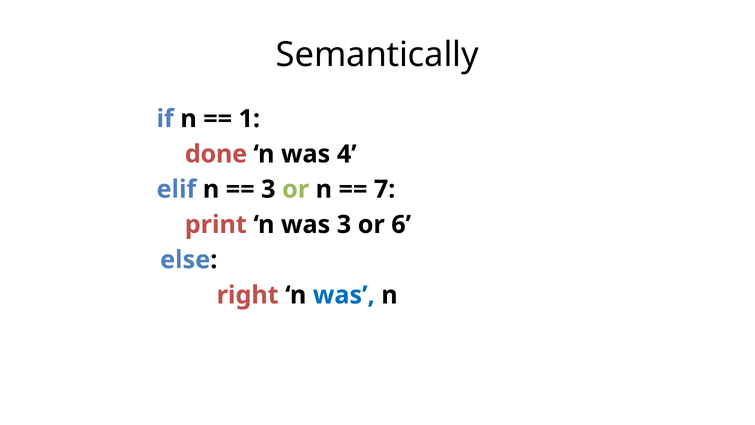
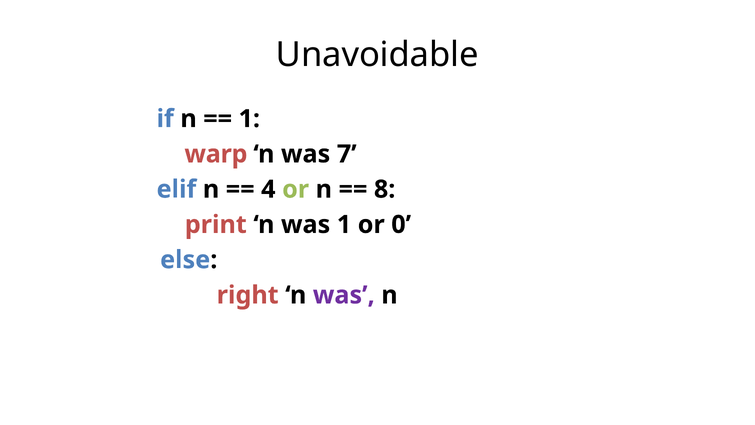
Semantically: Semantically -> Unavoidable
done: done -> warp
4: 4 -> 7
3 at (268, 189): 3 -> 4
7: 7 -> 8
was 3: 3 -> 1
6: 6 -> 0
was at (344, 295) colour: blue -> purple
